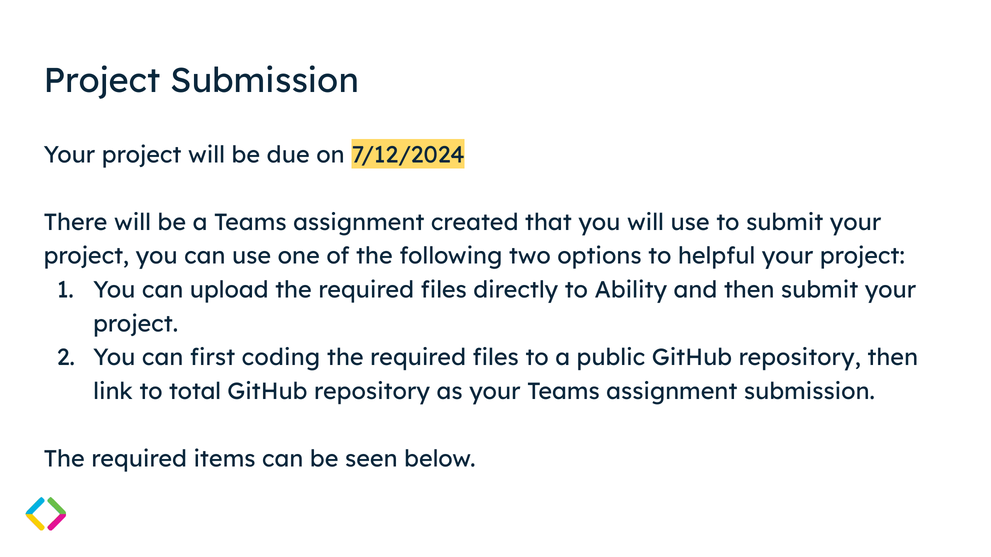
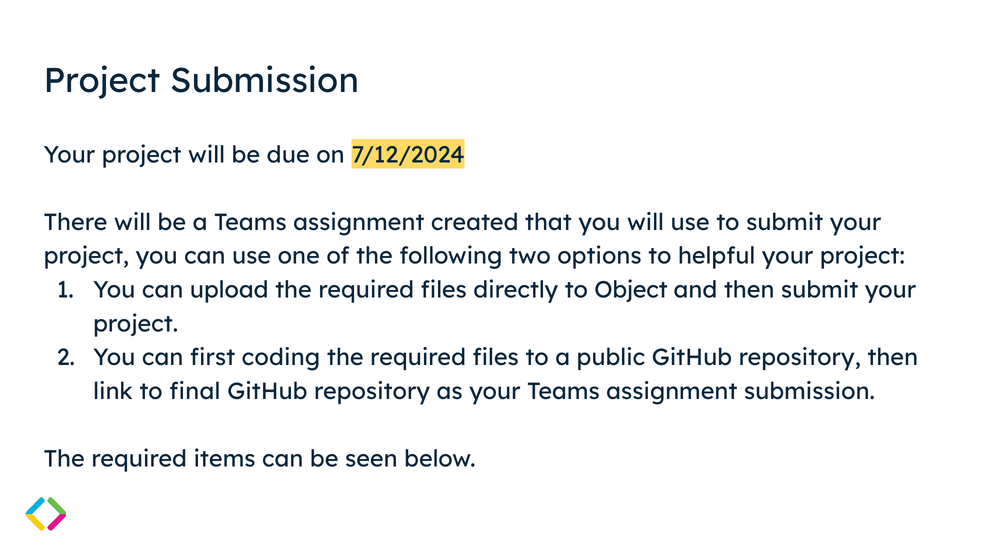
Ability: Ability -> Object
total: total -> final
